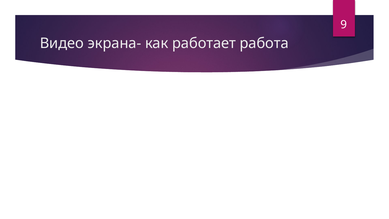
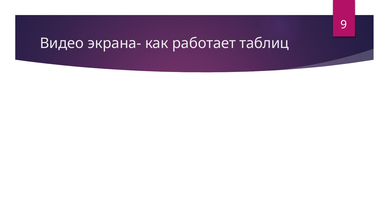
работа: работа -> таблиц
